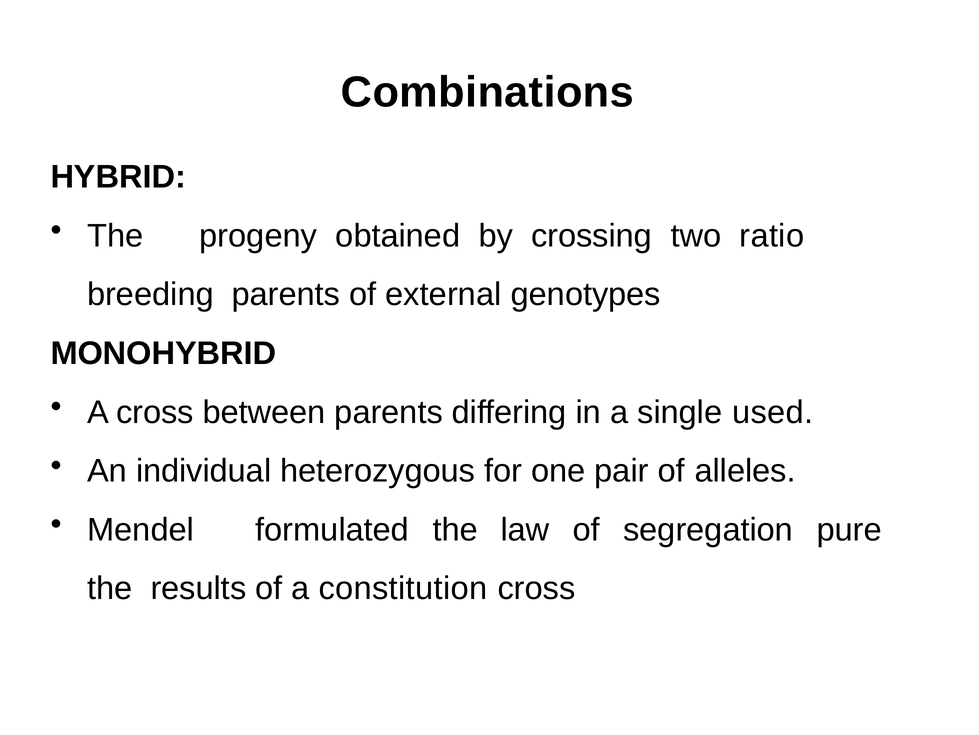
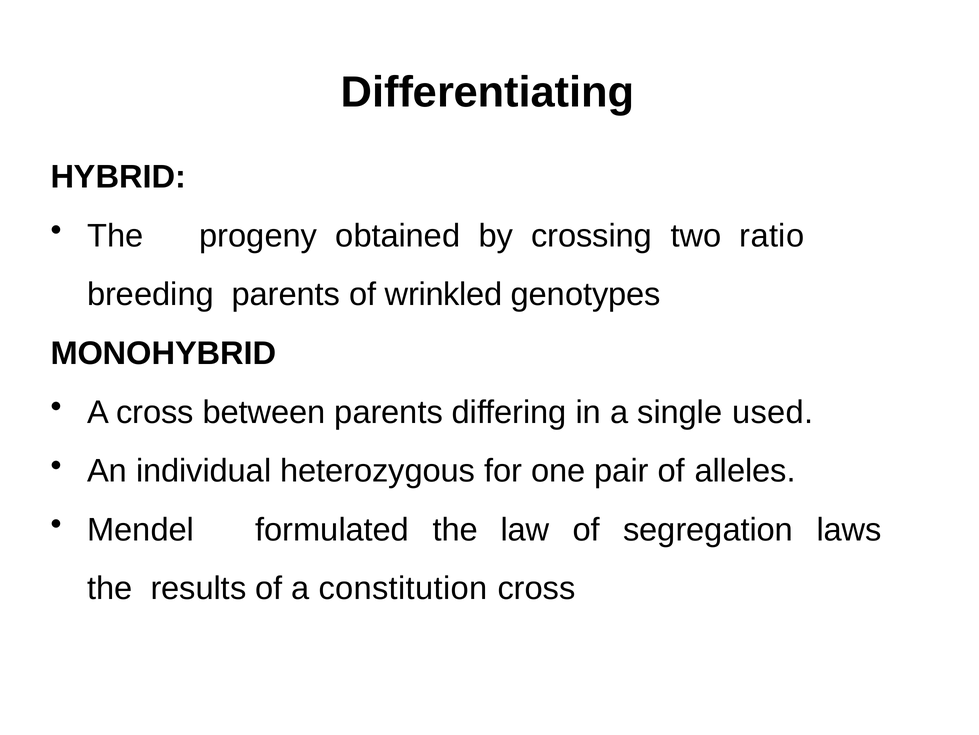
Combinations: Combinations -> Differentiating
external: external -> wrinkled
pure: pure -> laws
